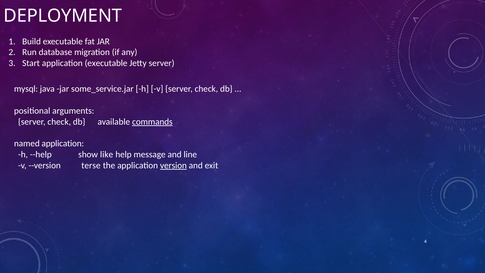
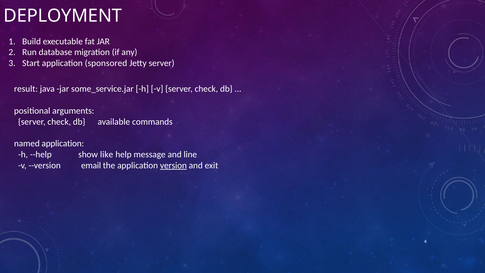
application executable: executable -> sponsored
mysql: mysql -> result
commands underline: present -> none
terse: terse -> email
